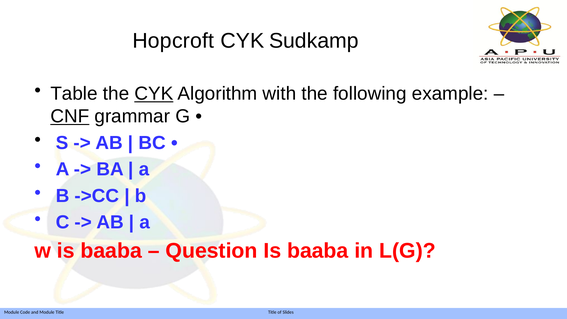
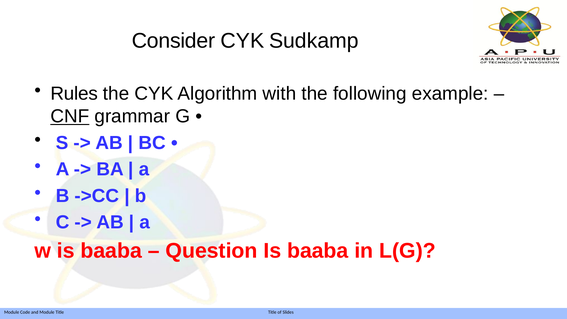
Hopcroft: Hopcroft -> Consider
Table: Table -> Rules
CYK at (154, 94) underline: present -> none
